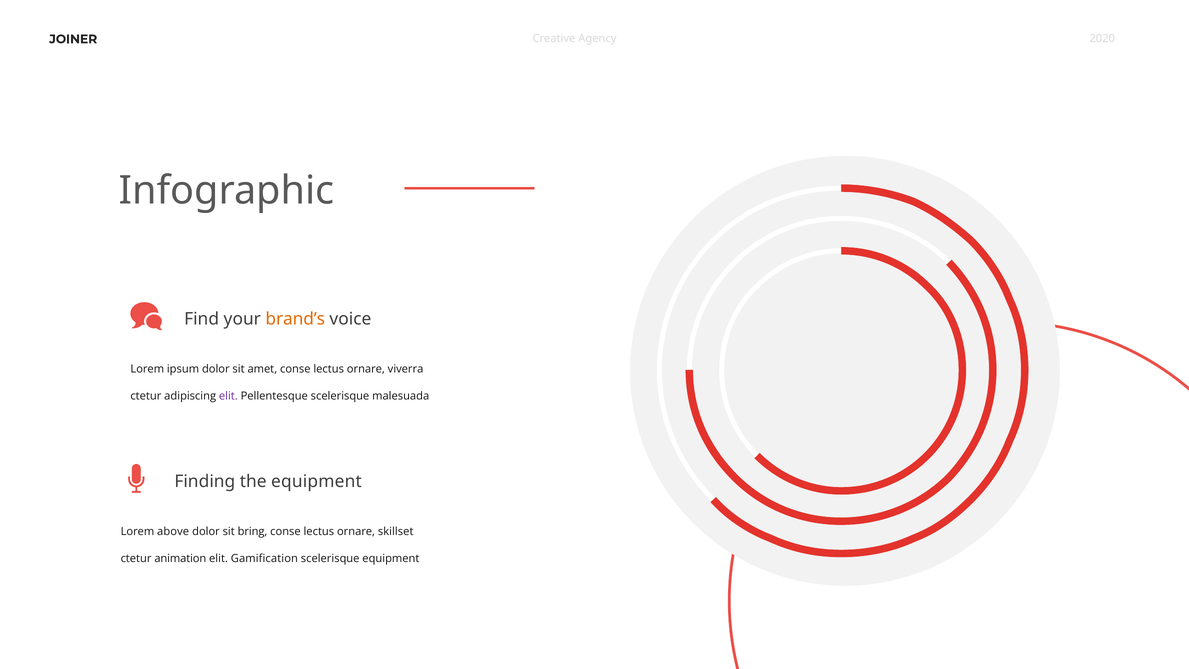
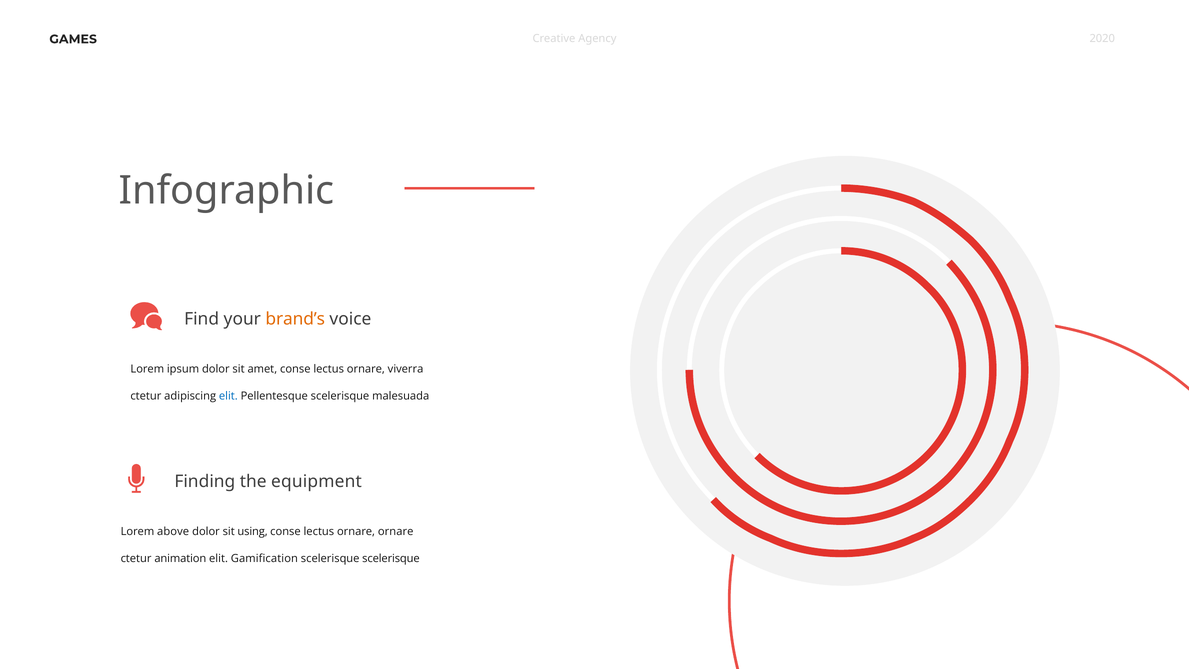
JOINER: JOINER -> GAMES
elit at (228, 396) colour: purple -> blue
bring: bring -> using
ornare skillset: skillset -> ornare
scelerisque equipment: equipment -> scelerisque
